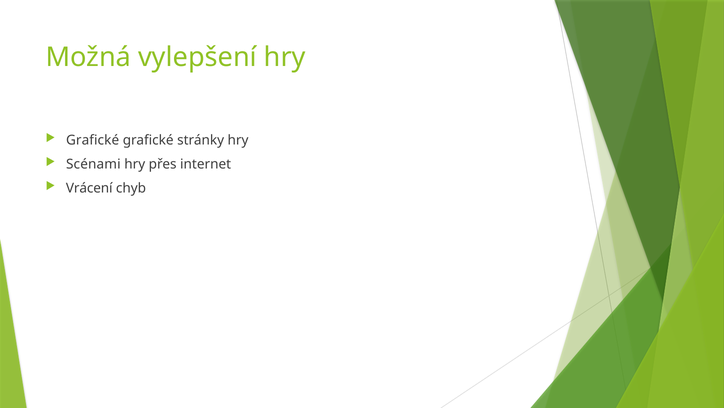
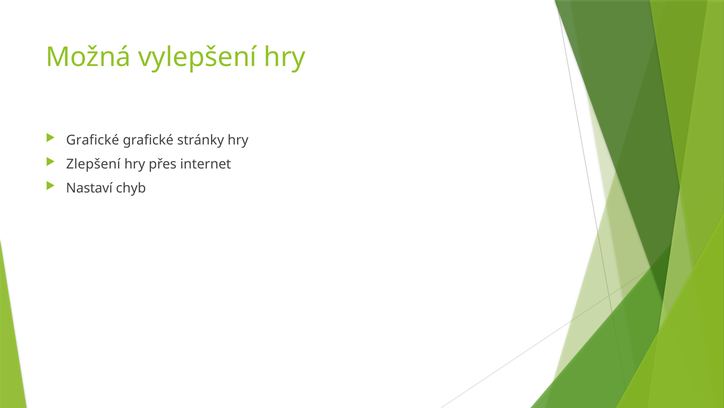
Scénami: Scénami -> Zlepšení
Vrácení: Vrácení -> Nastaví
